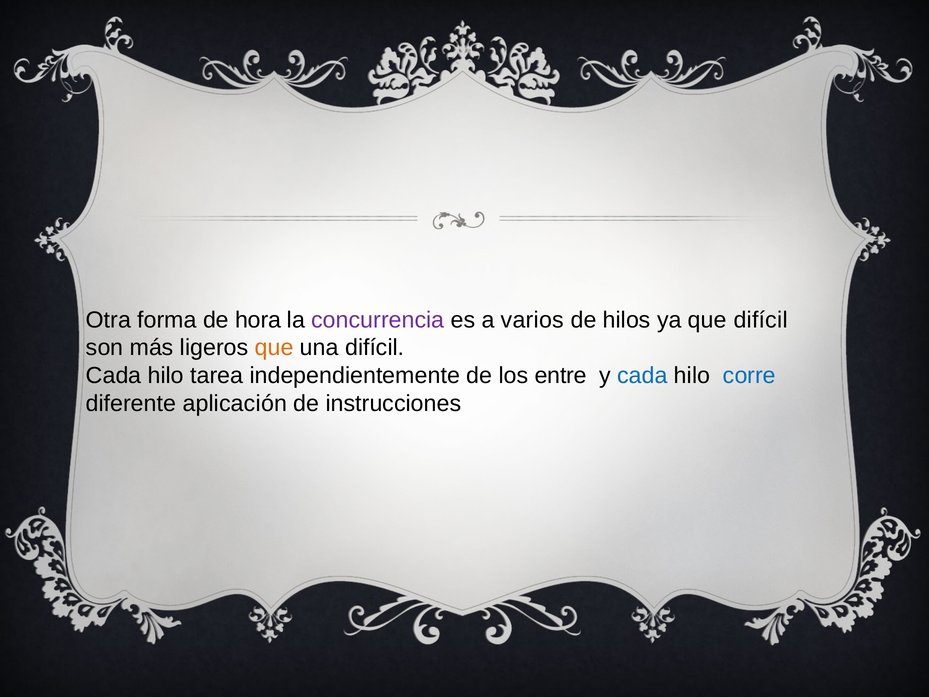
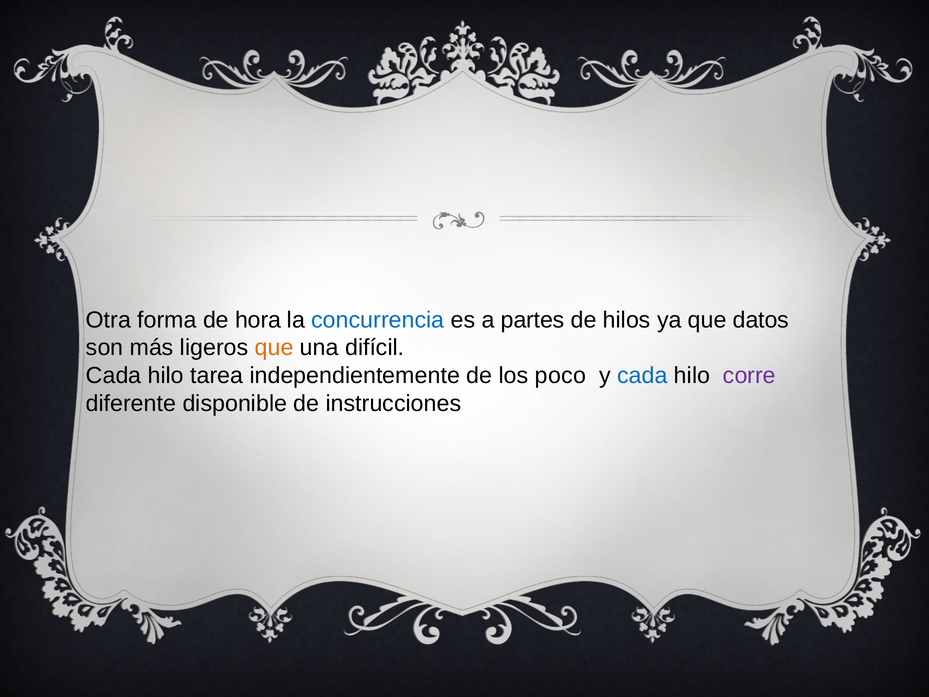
concurrencia colour: purple -> blue
varios: varios -> partes
que difícil: difícil -> datos
entre: entre -> poco
corre colour: blue -> purple
aplicación: aplicación -> disponible
